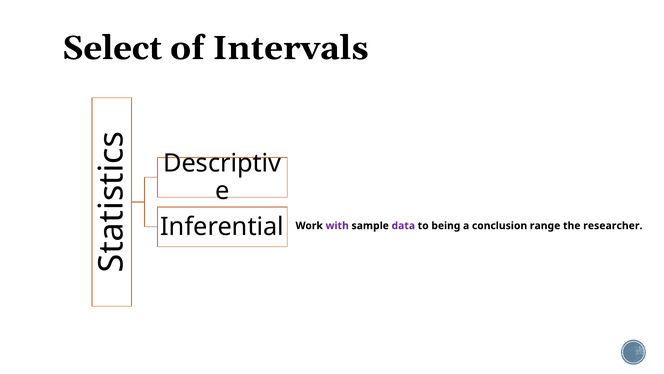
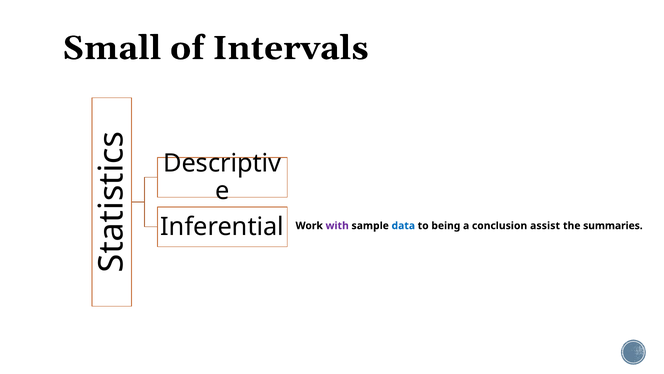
Select: Select -> Small
data colour: purple -> blue
range: range -> assist
researcher: researcher -> summaries
